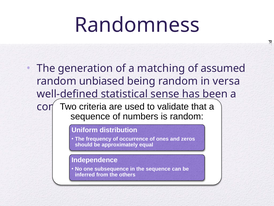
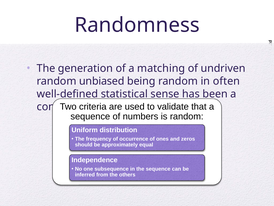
assumed: assumed -> undriven
versa: versa -> often
